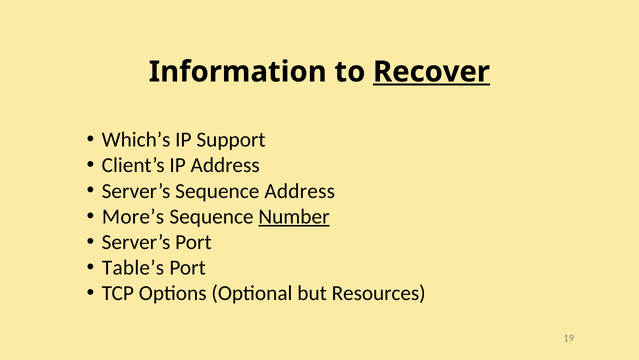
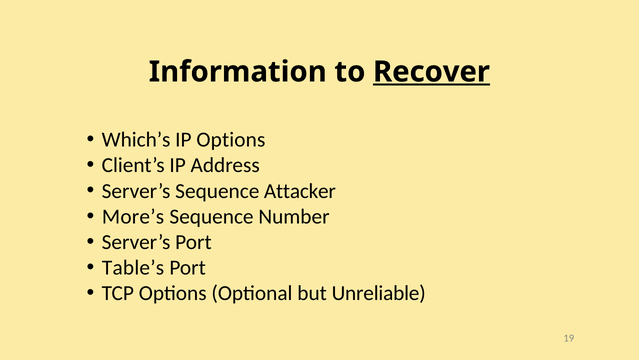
IP Support: Support -> Options
Sequence Address: Address -> Attacker
Number underline: present -> none
Resources: Resources -> Unreliable
